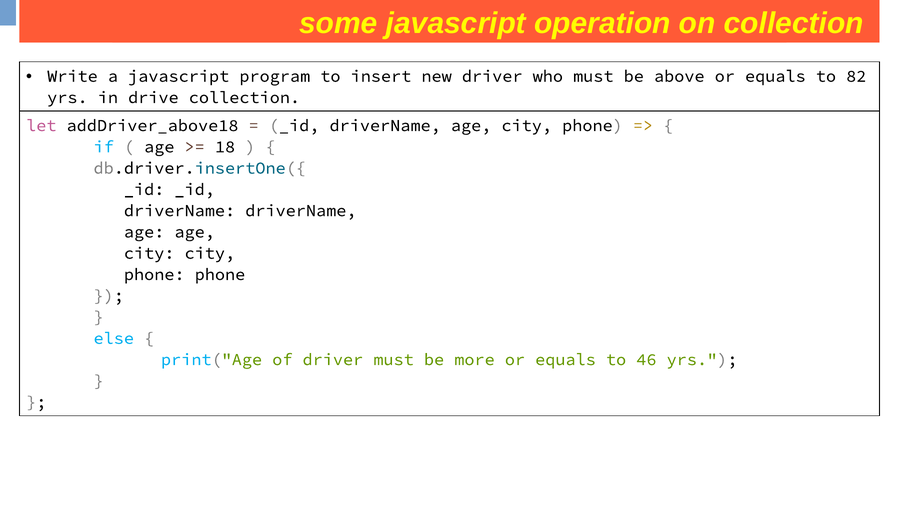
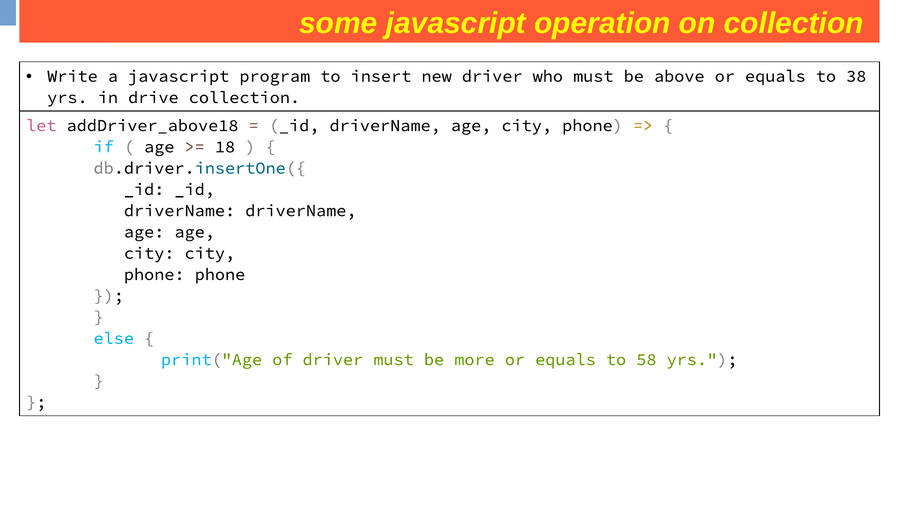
82: 82 -> 38
46: 46 -> 58
